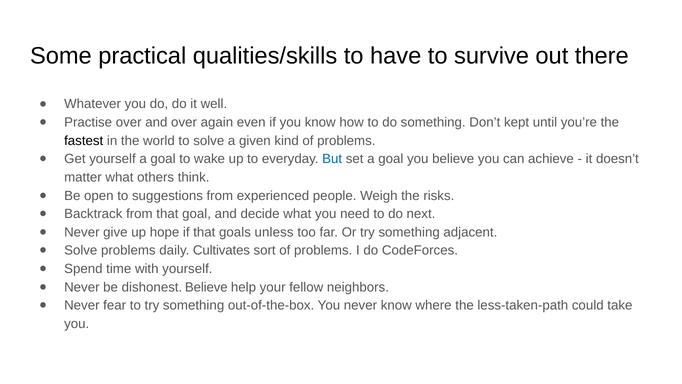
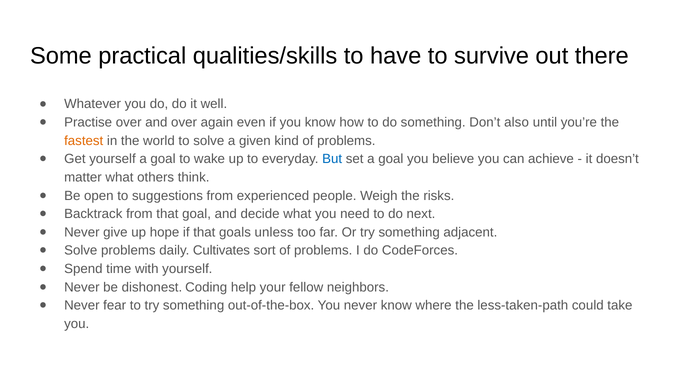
kept: kept -> also
fastest colour: black -> orange
dishonest Believe: Believe -> Coding
